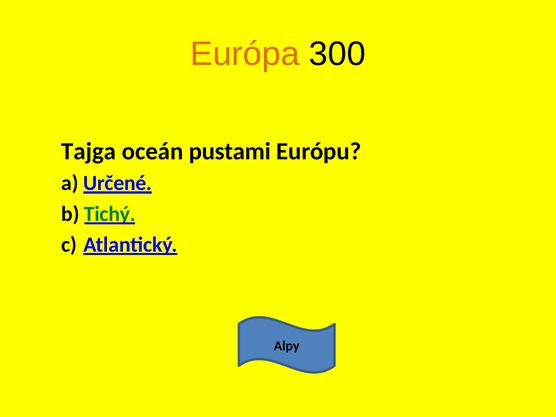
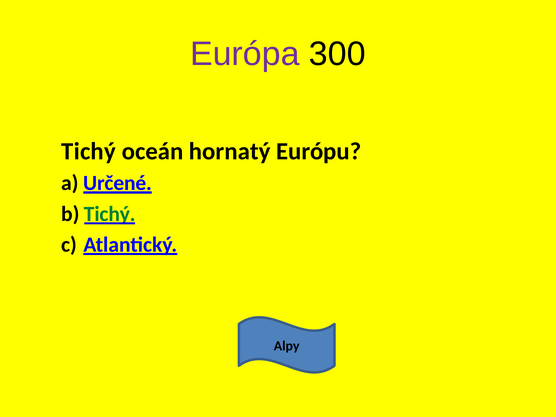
Európa colour: orange -> purple
Tajga at (89, 151): Tajga -> Tichý
pustami: pustami -> hornatý
